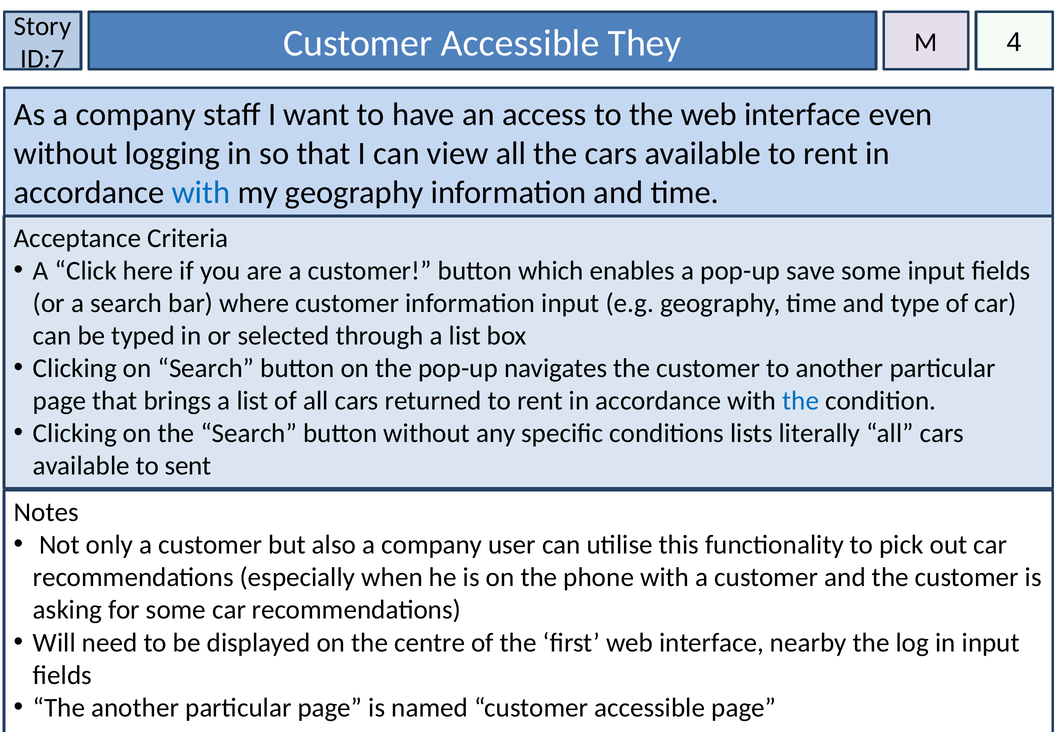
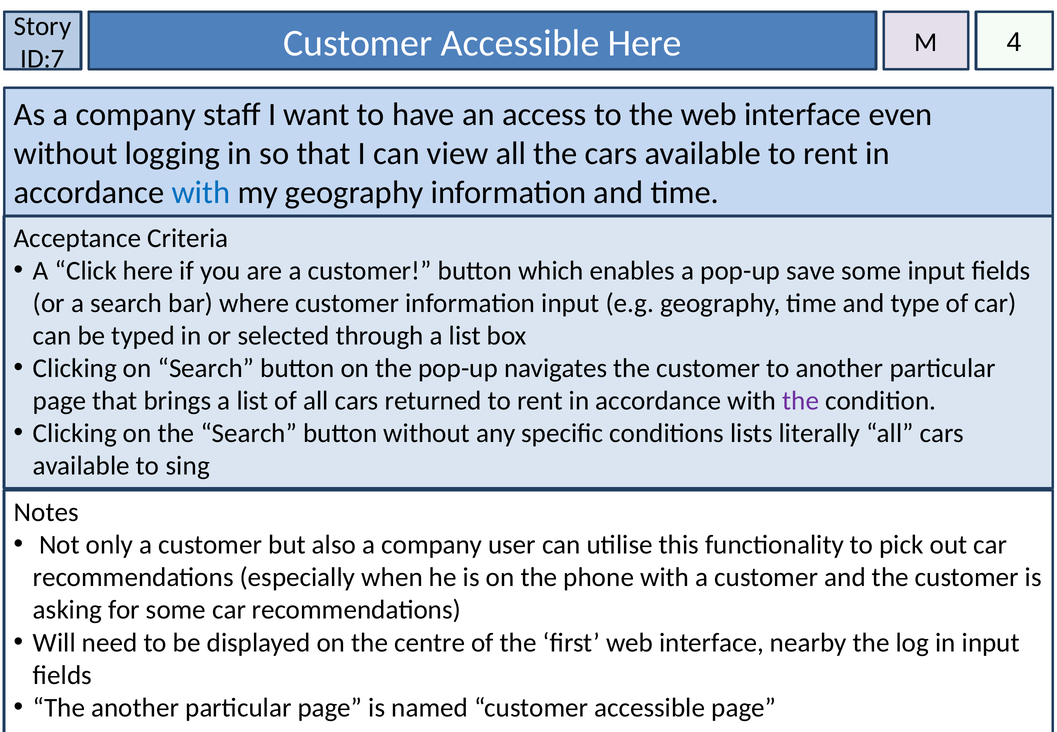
Accessible They: They -> Here
the at (801, 401) colour: blue -> purple
sent: sent -> sing
